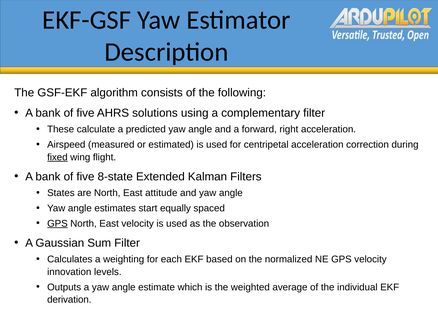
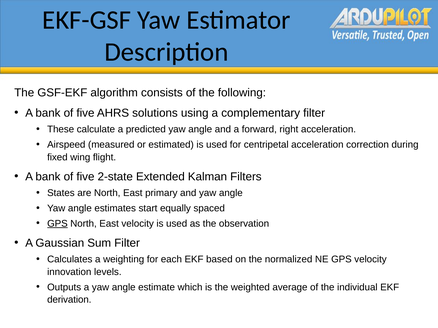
fixed underline: present -> none
8-state: 8-state -> 2-state
attitude: attitude -> primary
